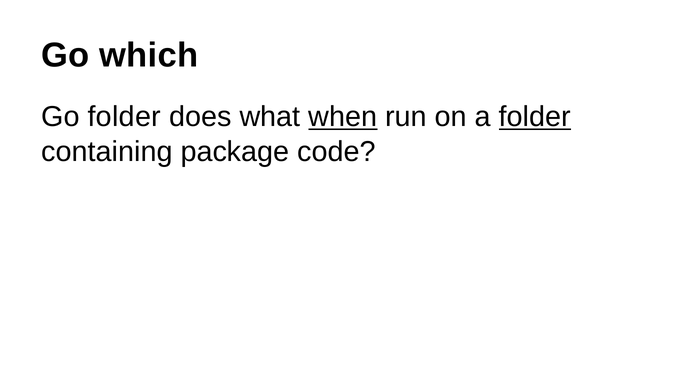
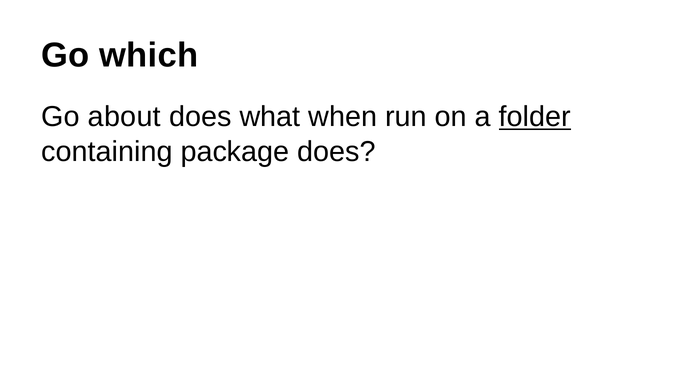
Go folder: folder -> about
when underline: present -> none
package code: code -> does
